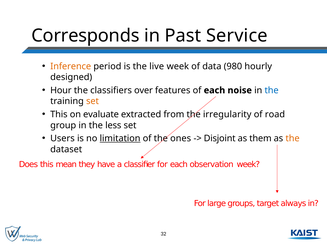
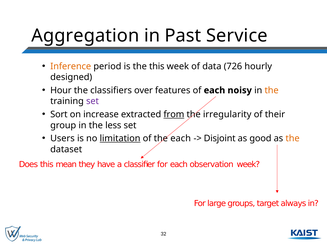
Corresponds: Corresponds -> Aggregation
the live: live -> this
980: 980 -> 726
noise: noise -> noisy
the at (272, 90) colour: blue -> orange
set at (93, 101) colour: orange -> purple
This at (59, 114): This -> Sort
evaluate: evaluate -> increase
from underline: none -> present
road: road -> their
the ones: ones -> each
them: them -> good
